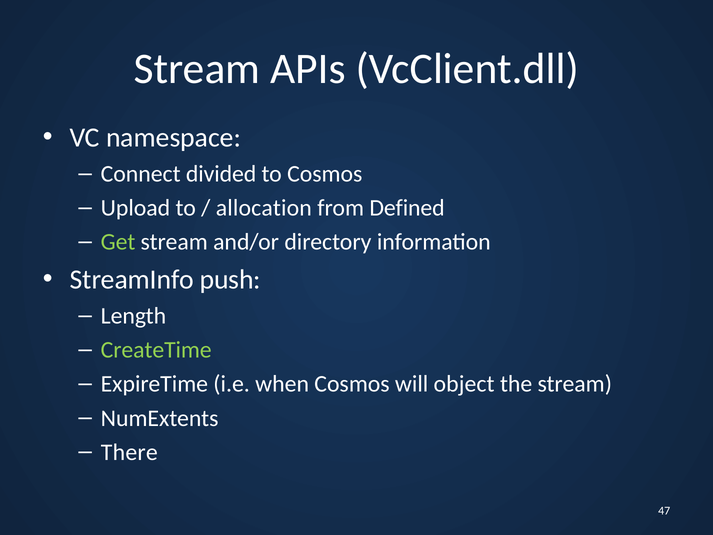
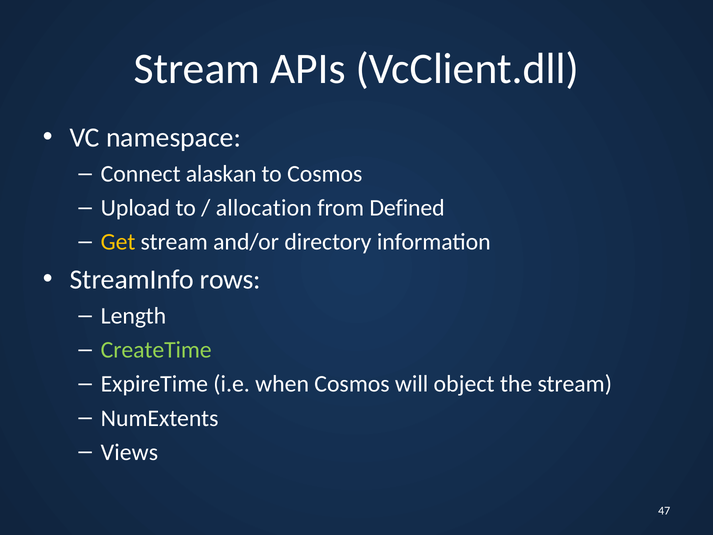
divided: divided -> alaskan
Get colour: light green -> yellow
push: push -> rows
There: There -> Views
